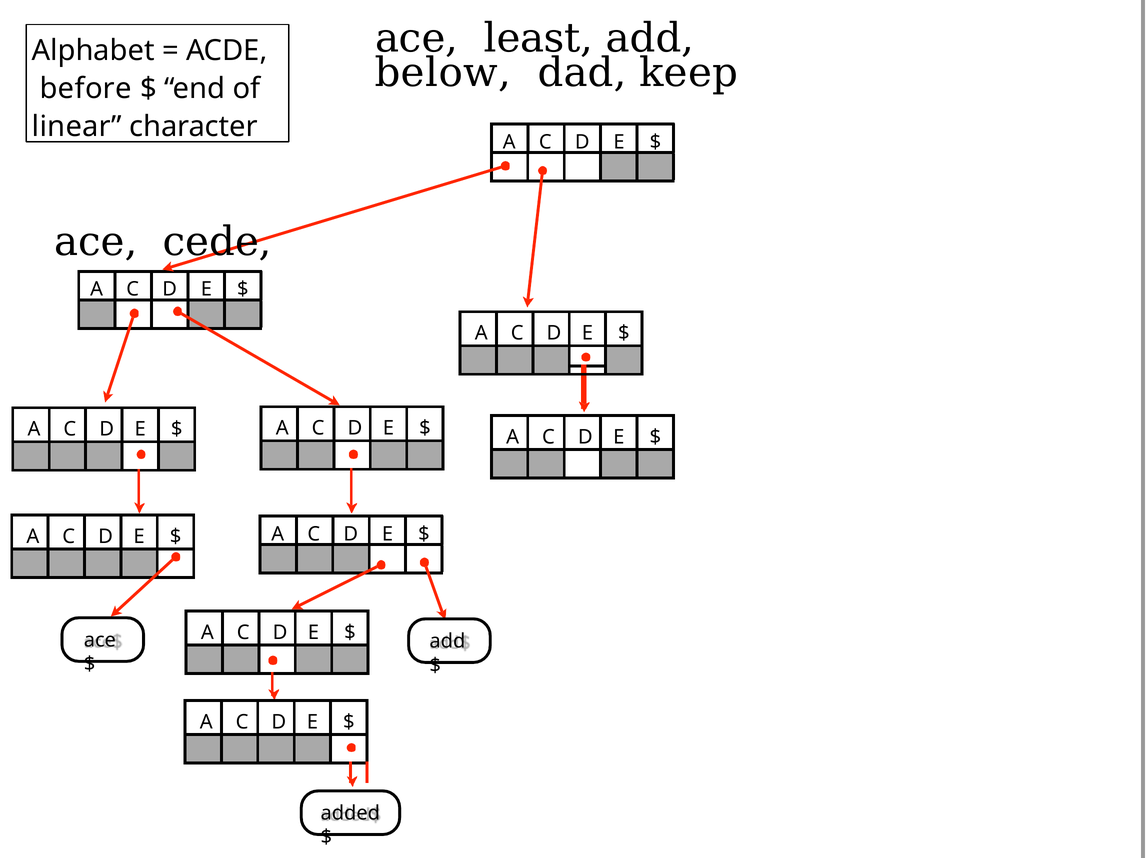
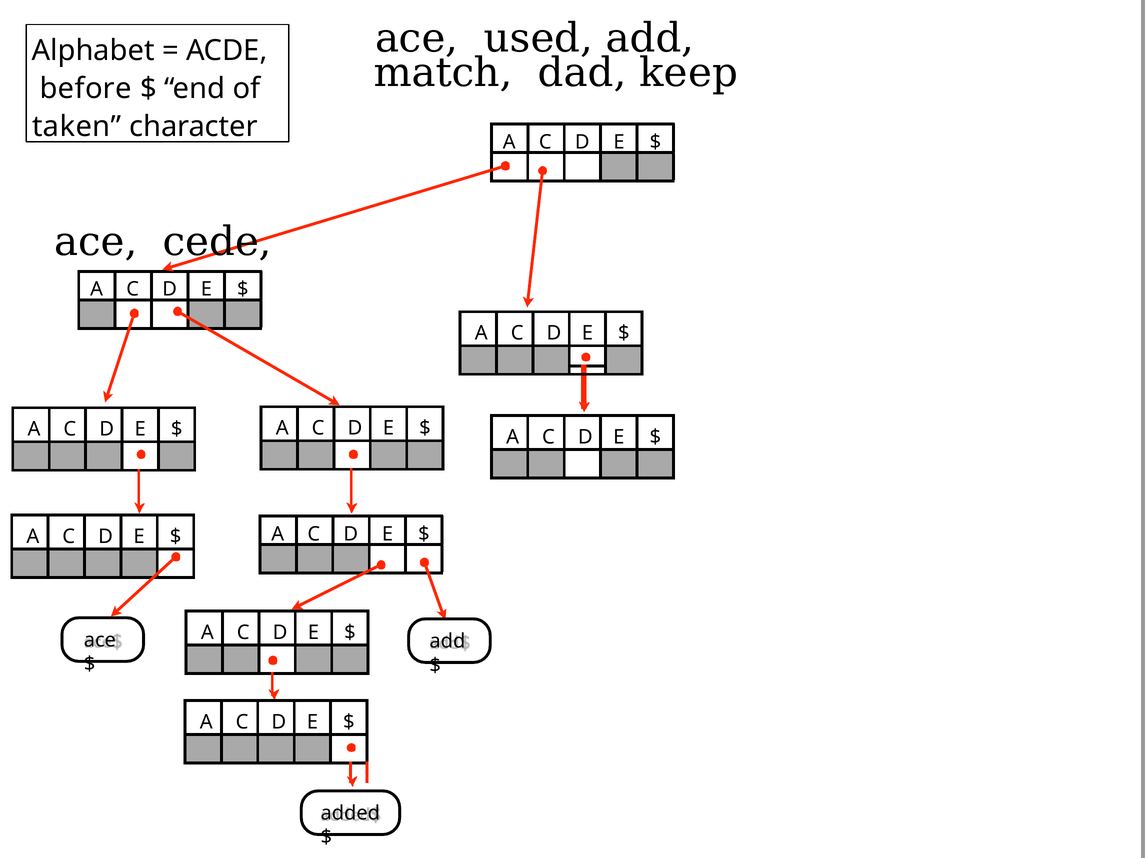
least: least -> used
below: below -> match
linear: linear -> taken
